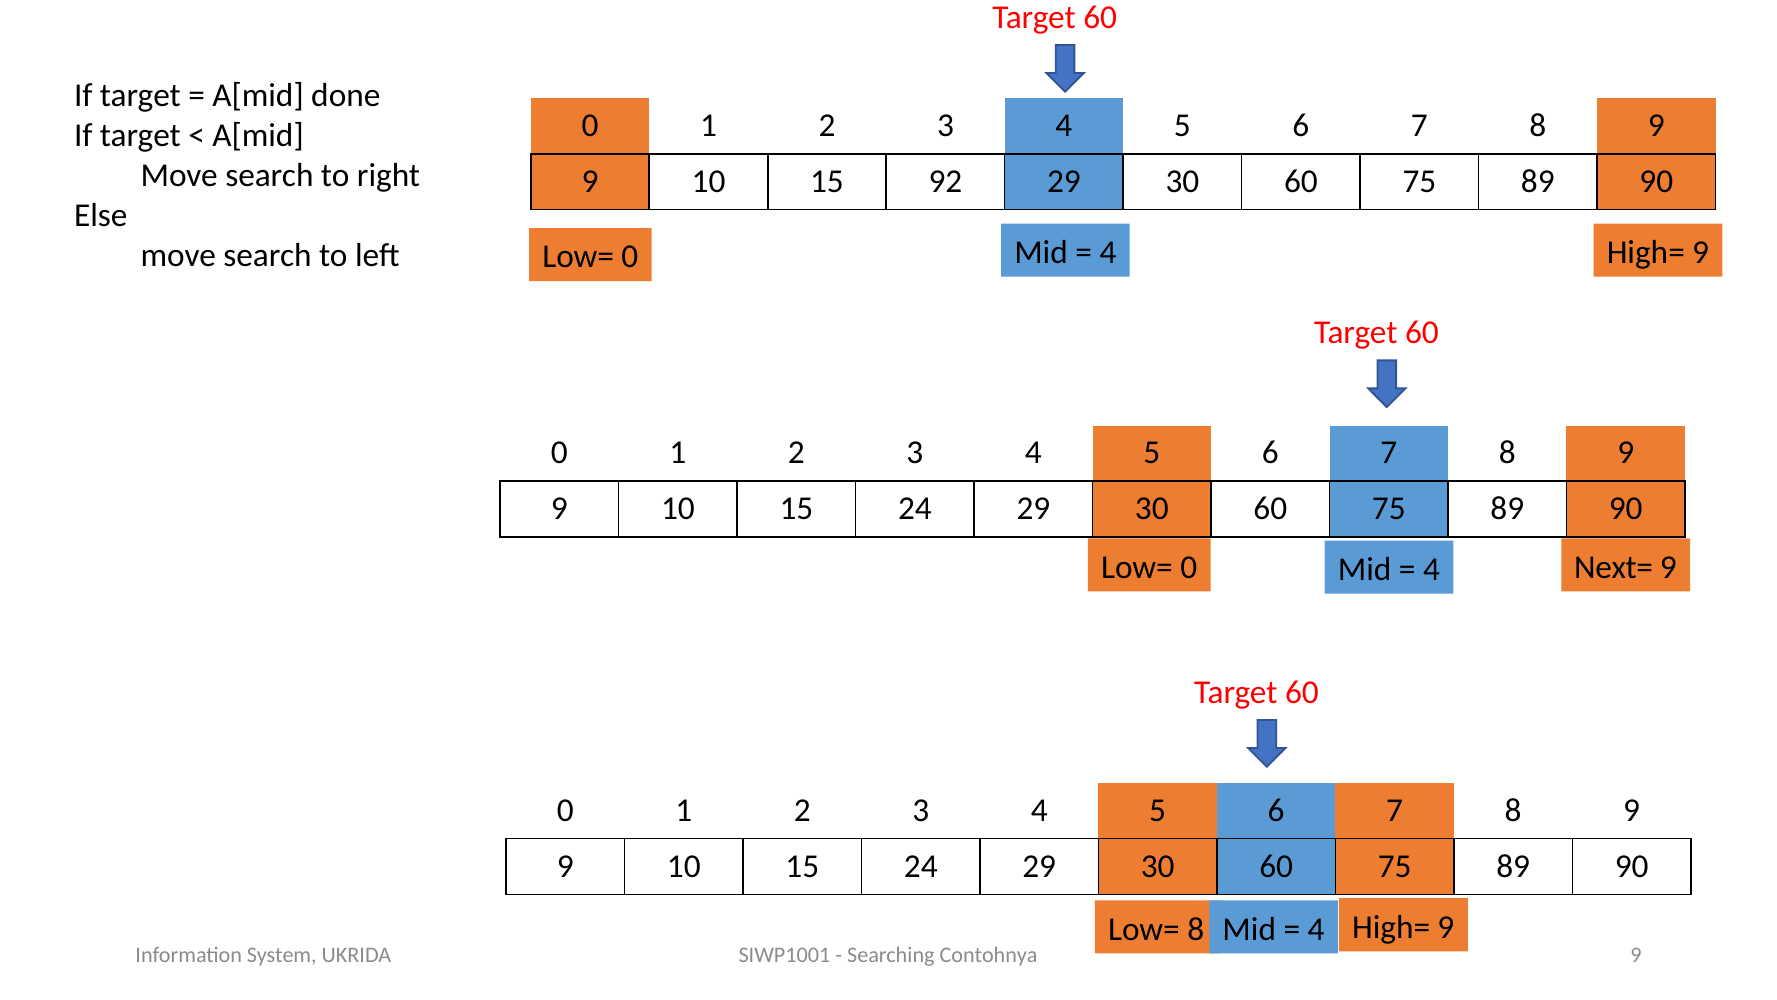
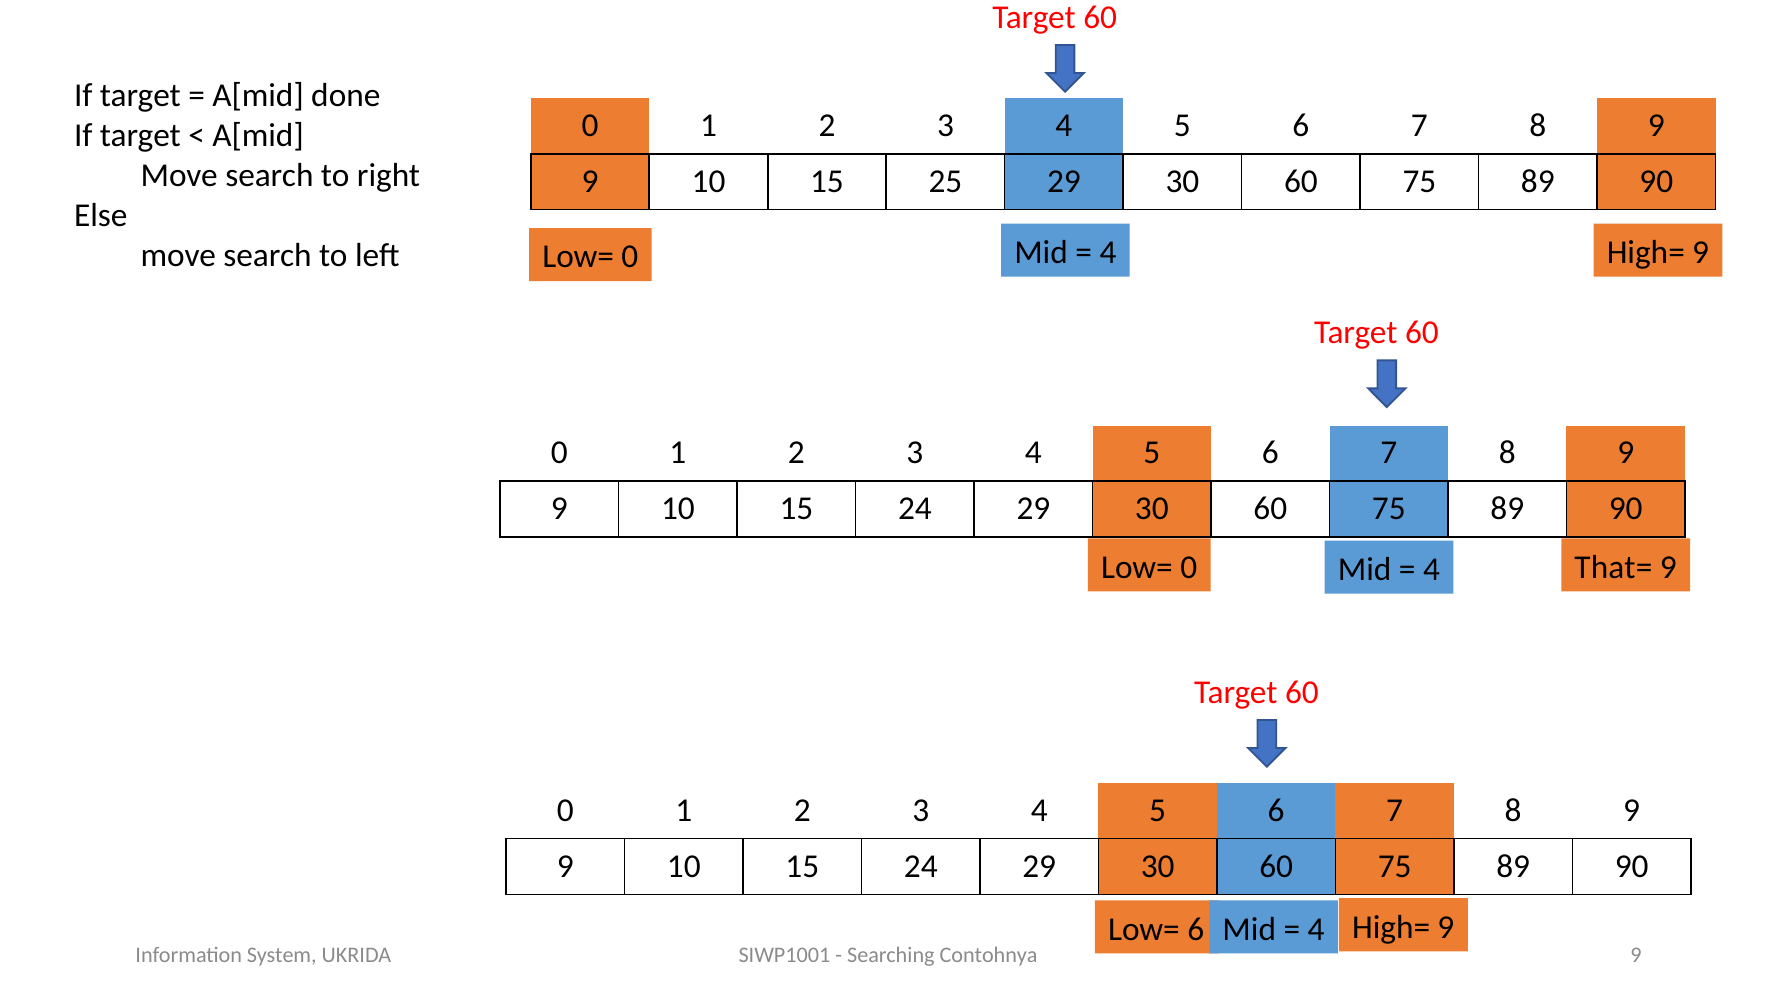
92: 92 -> 25
Next=: Next= -> That=
Low= 8: 8 -> 6
